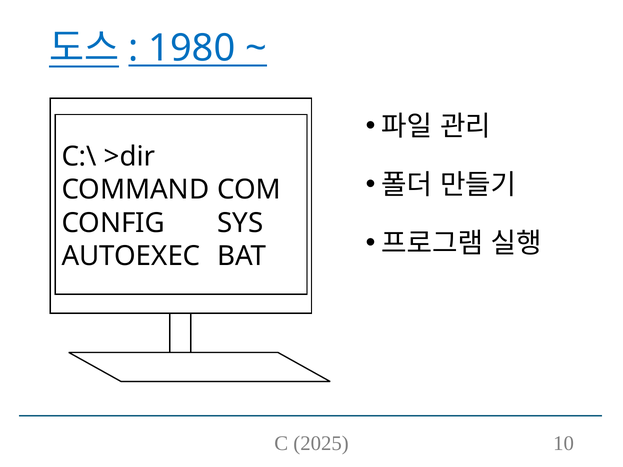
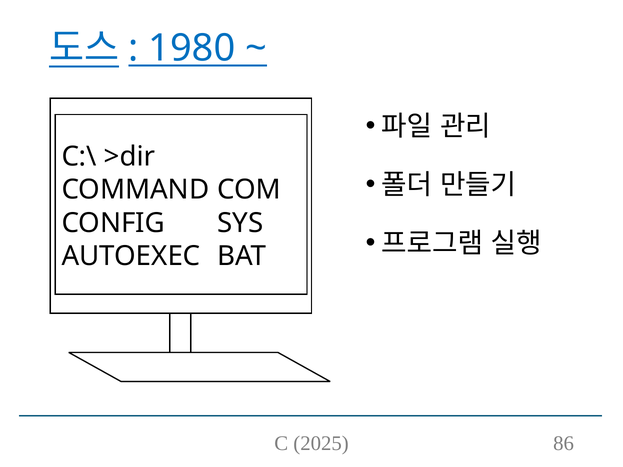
10: 10 -> 86
